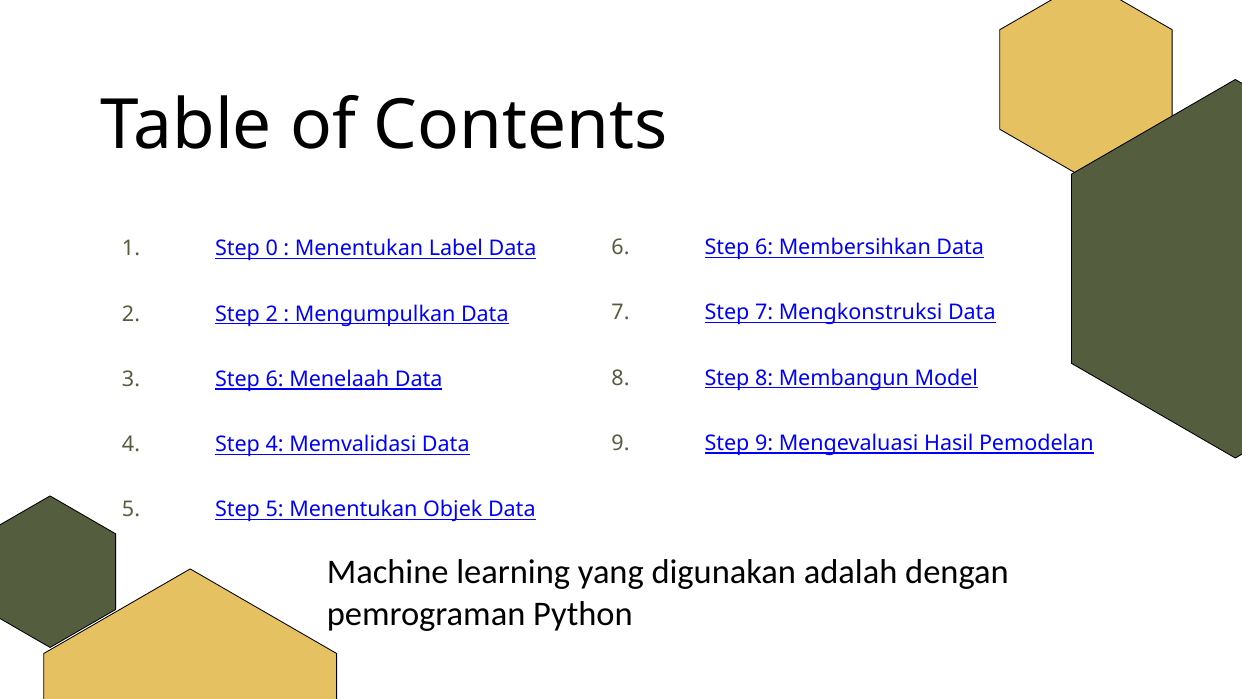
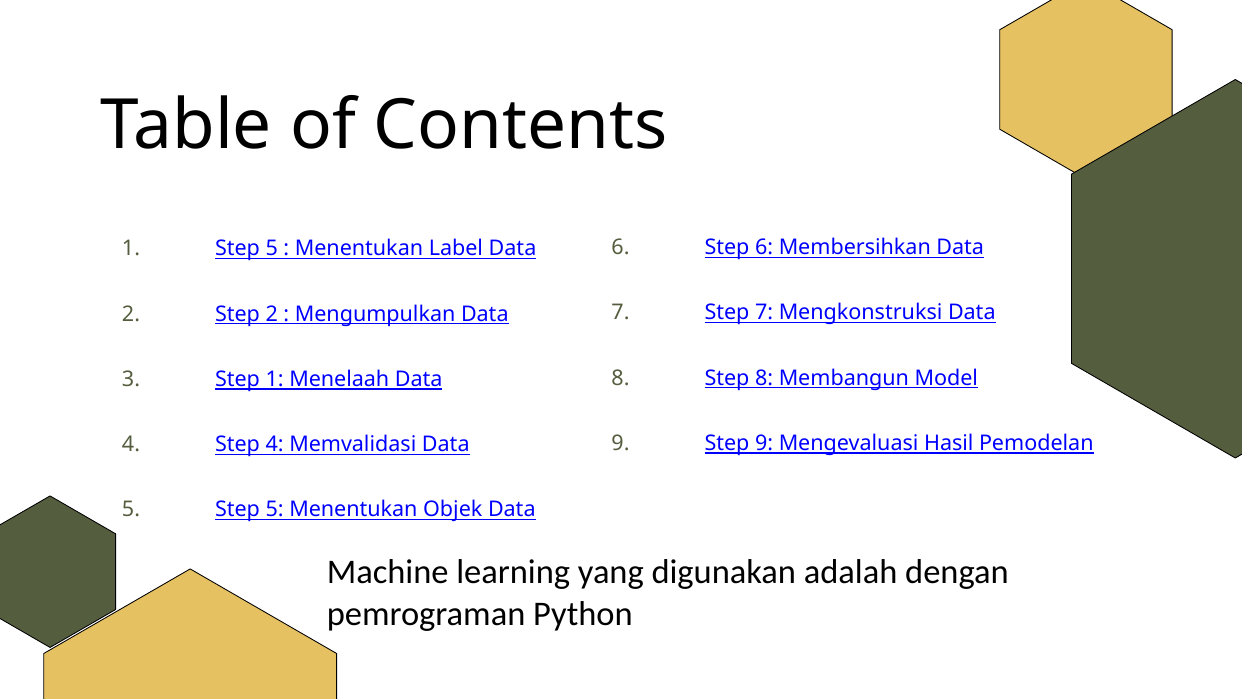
1 Step 0: 0 -> 5
3 Step 6: 6 -> 1
